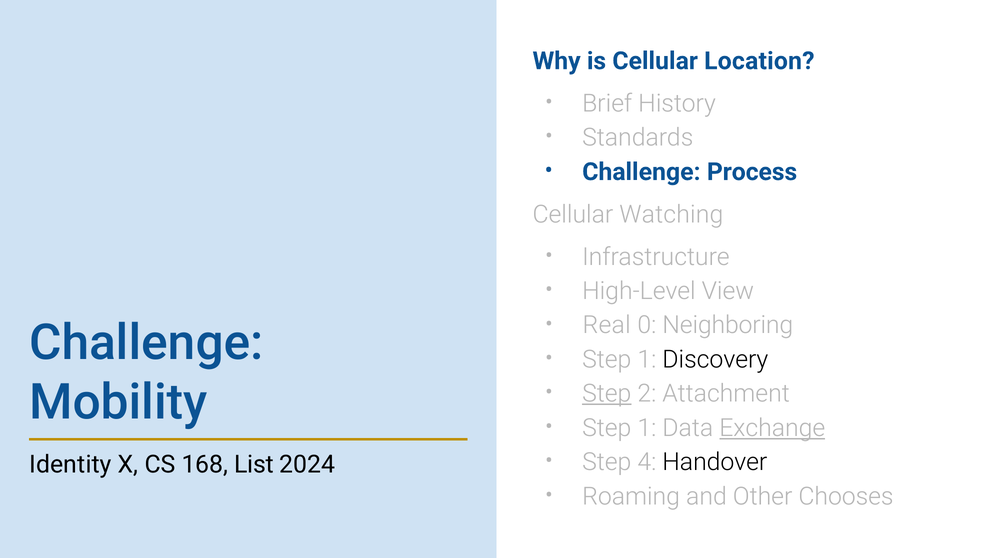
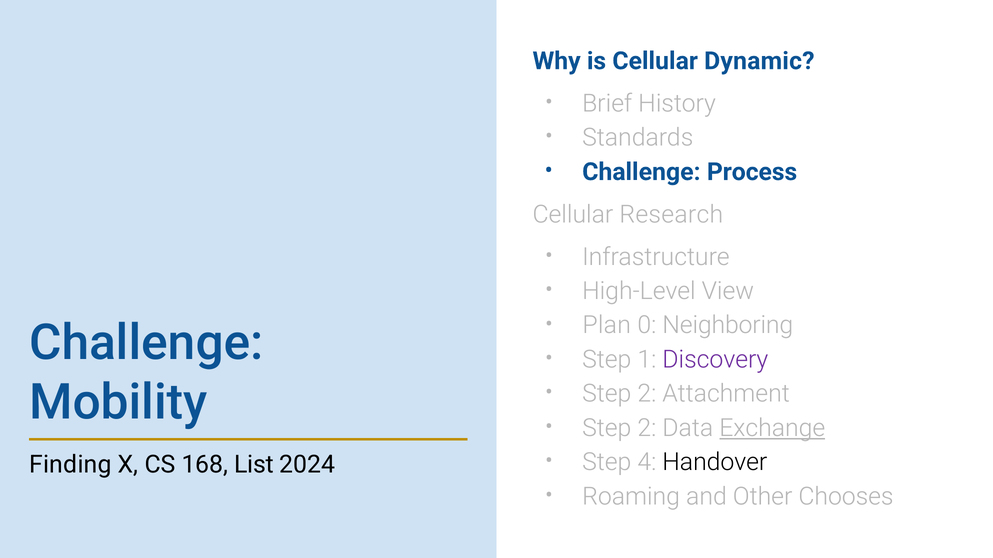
Location: Location -> Dynamic
Watching: Watching -> Research
Real: Real -> Plan
Discovery colour: black -> purple
Step at (607, 394) underline: present -> none
1 at (647, 428): 1 -> 2
Identity: Identity -> Finding
